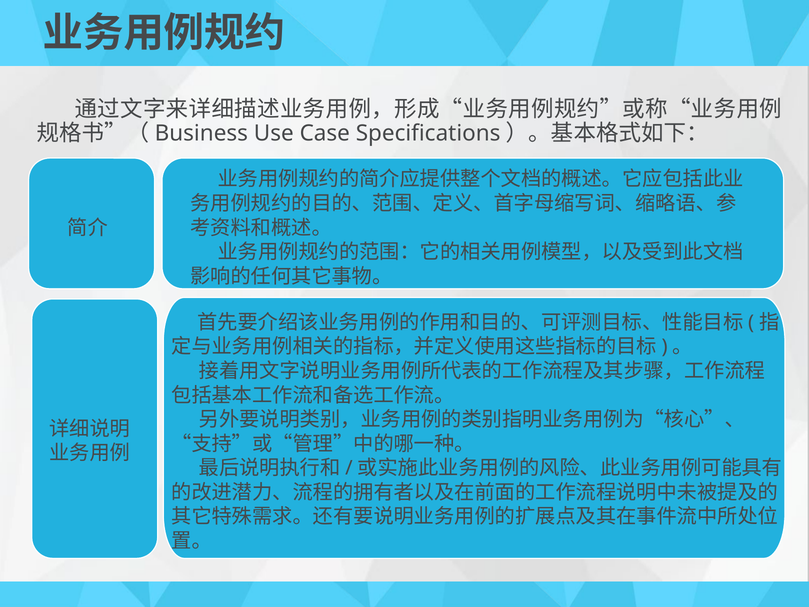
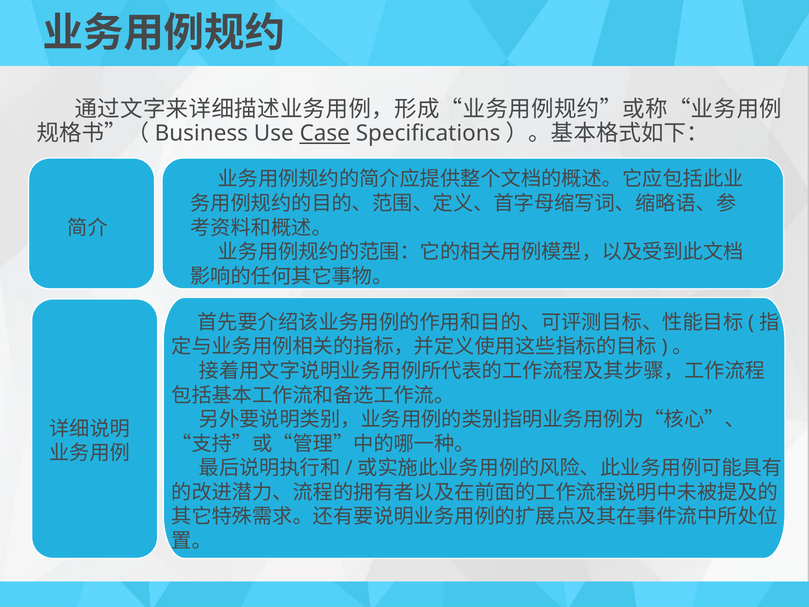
Case underline: none -> present
